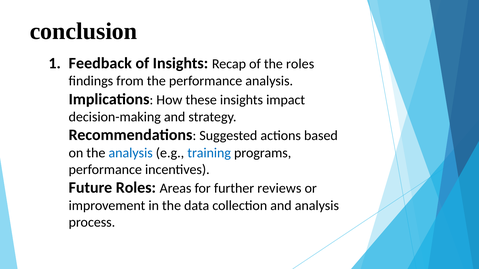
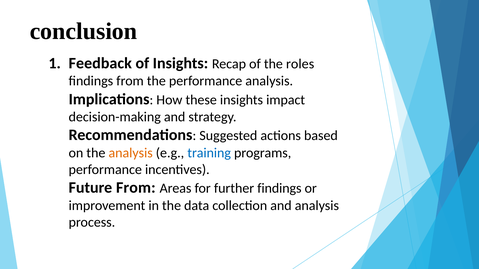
analysis at (131, 153) colour: blue -> orange
Future Roles: Roles -> From
further reviews: reviews -> findings
